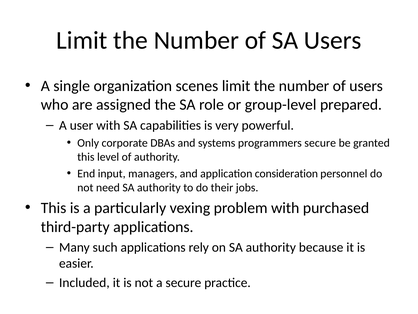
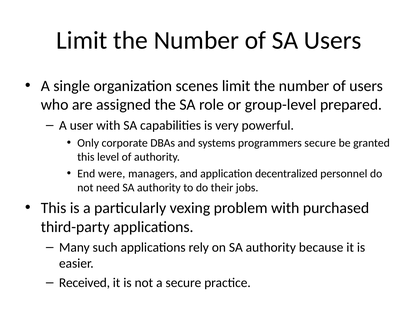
input: input -> were
consideration: consideration -> decentralized
Included: Included -> Received
